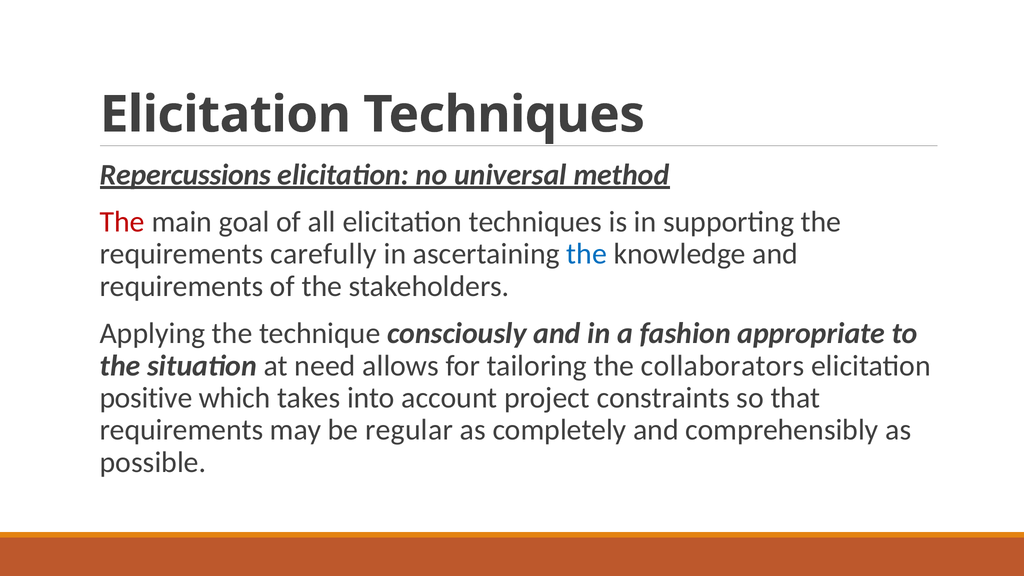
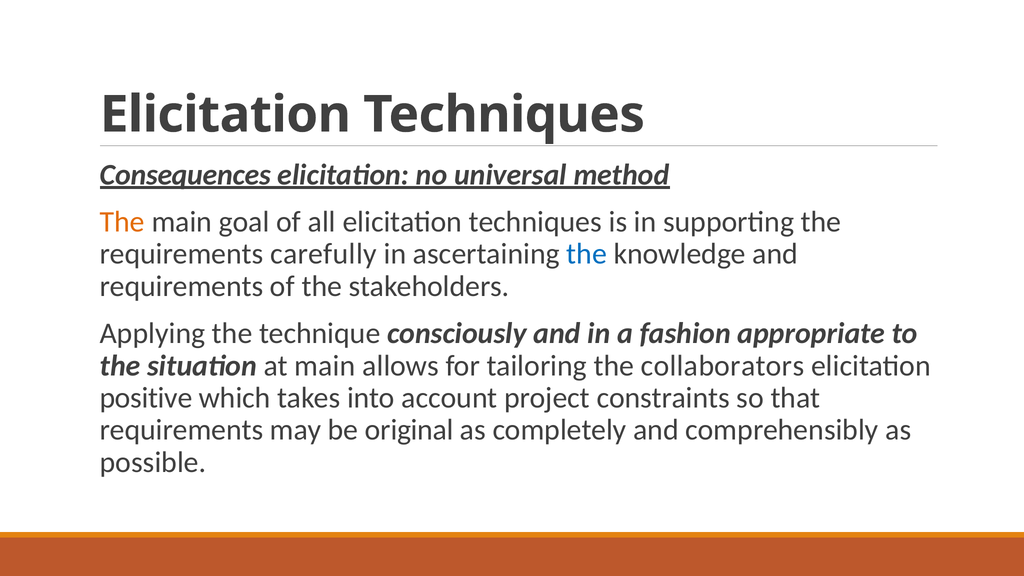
Repercussions: Repercussions -> Consequences
The at (122, 222) colour: red -> orange
at need: need -> main
regular: regular -> original
